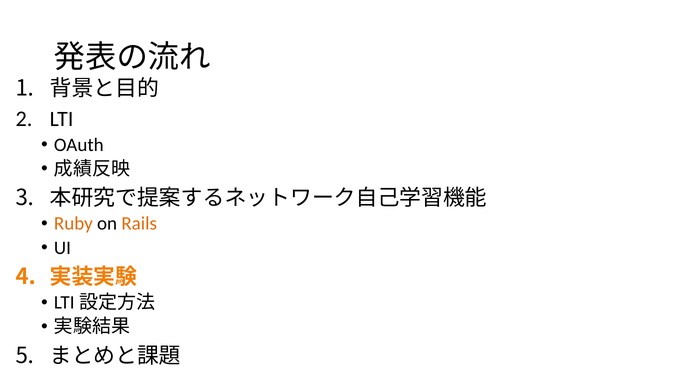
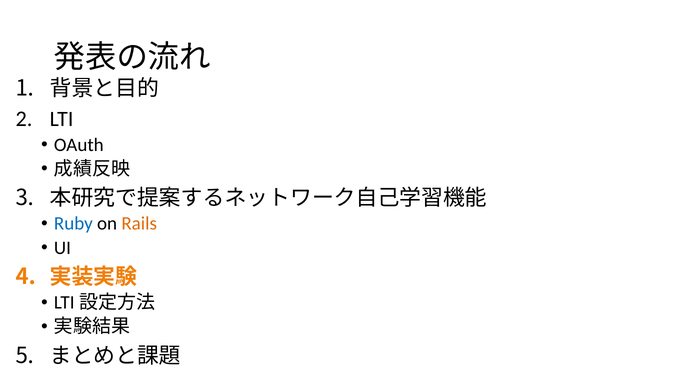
Ruby colour: orange -> blue
